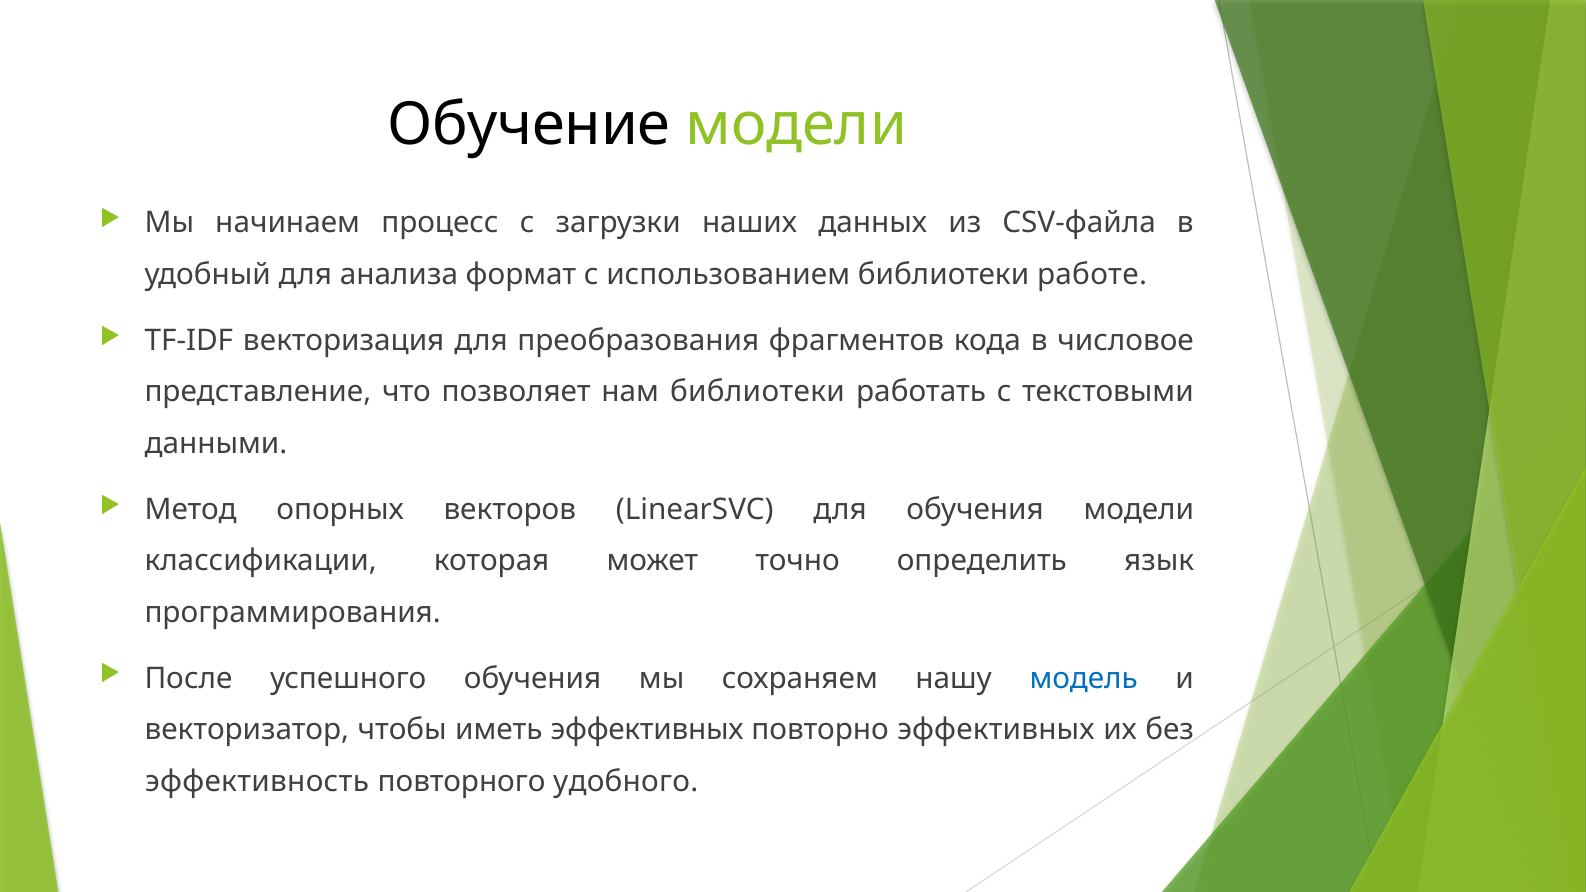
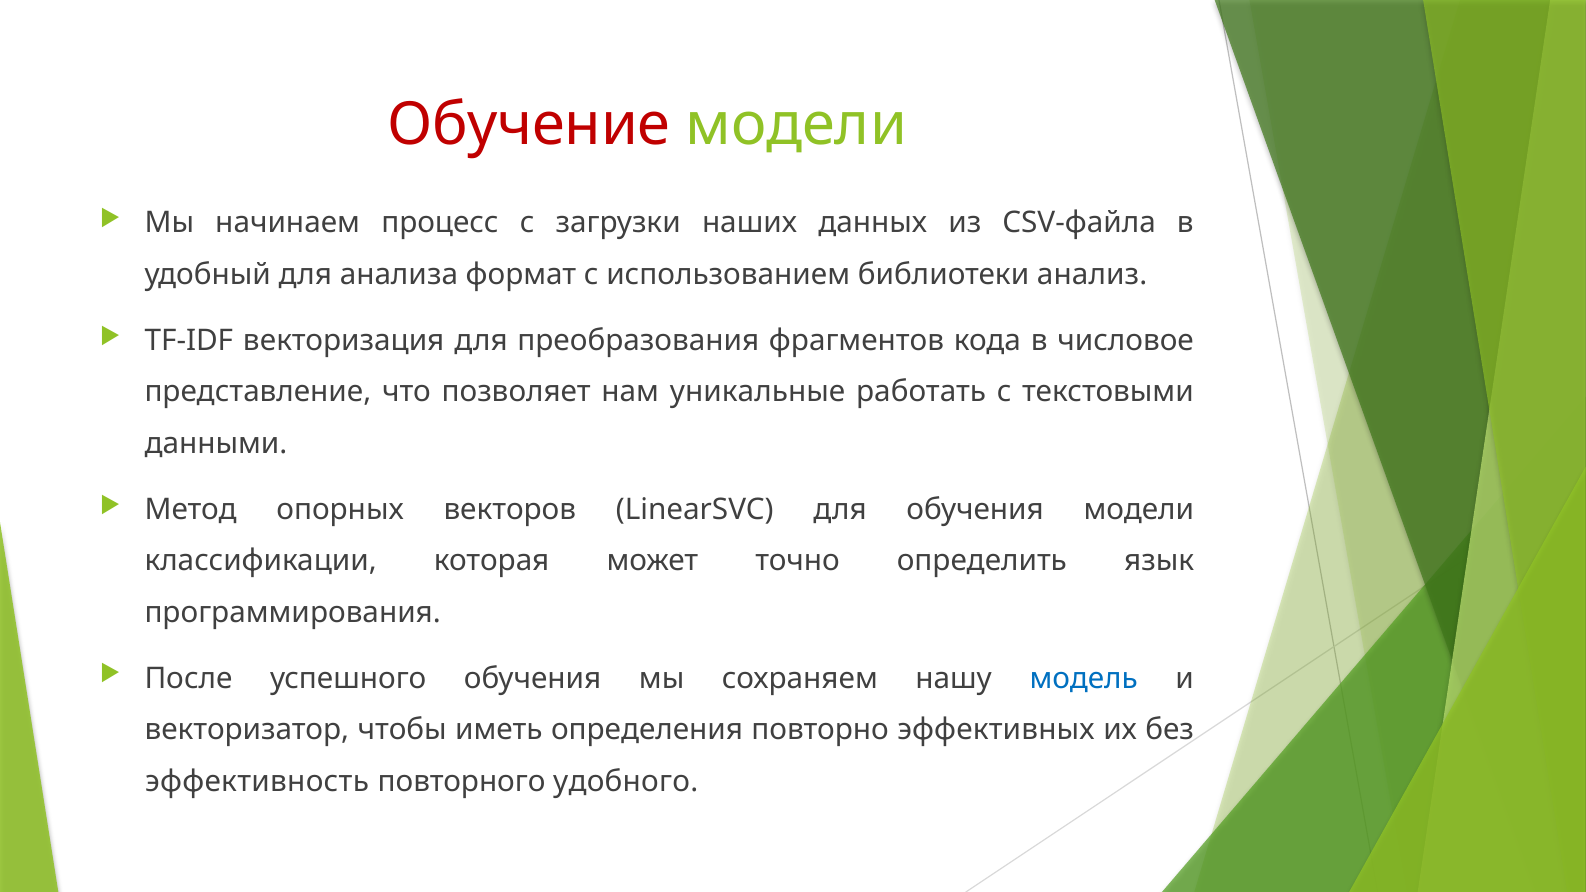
Обучение colour: black -> red
работе: работе -> анализ
нам библиотеки: библиотеки -> уникальные
иметь эффективных: эффективных -> определения
